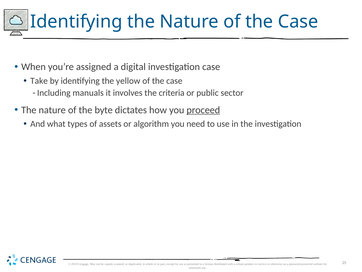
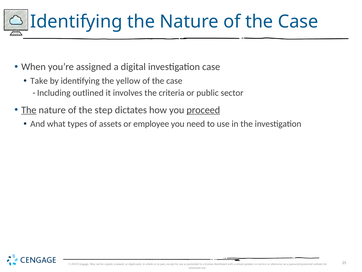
manuals: manuals -> outlined
The at (29, 110) underline: none -> present
byte: byte -> step
algorithm: algorithm -> employee
